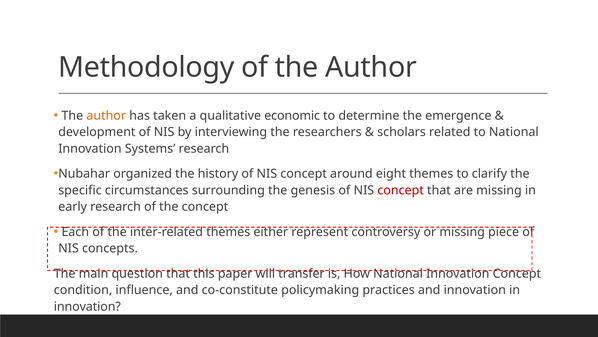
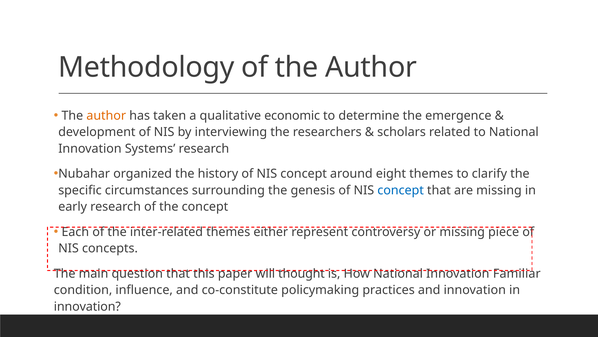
concept at (401, 190) colour: red -> blue
transfer: transfer -> thought
Innovation Concept: Concept -> Familiar
